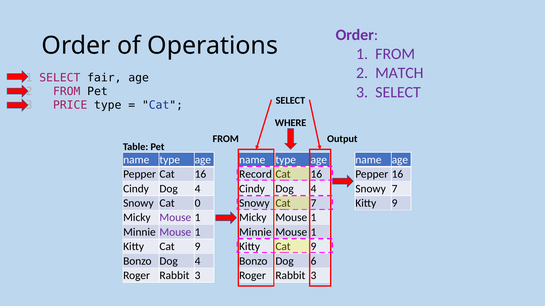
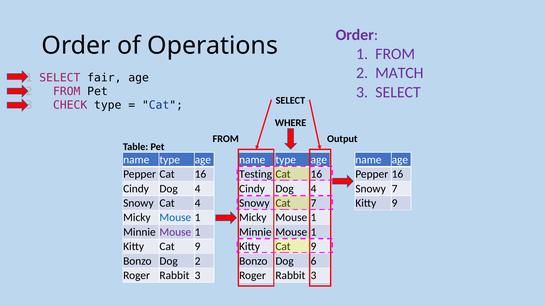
PRICE: PRICE -> CHECK
Record: Record -> Testing
Cat 0: 0 -> 4
Mouse at (175, 218) colour: purple -> blue
Bonzo Dog 4: 4 -> 2
